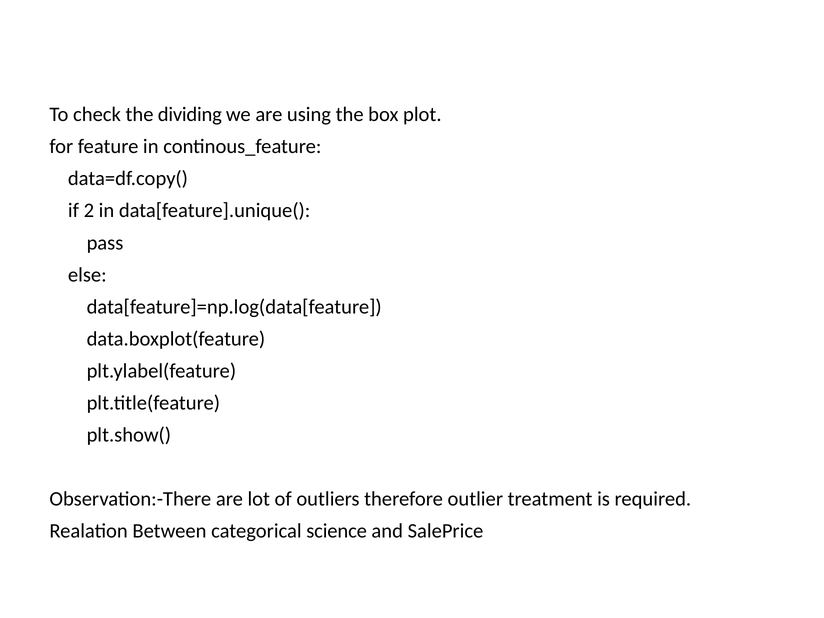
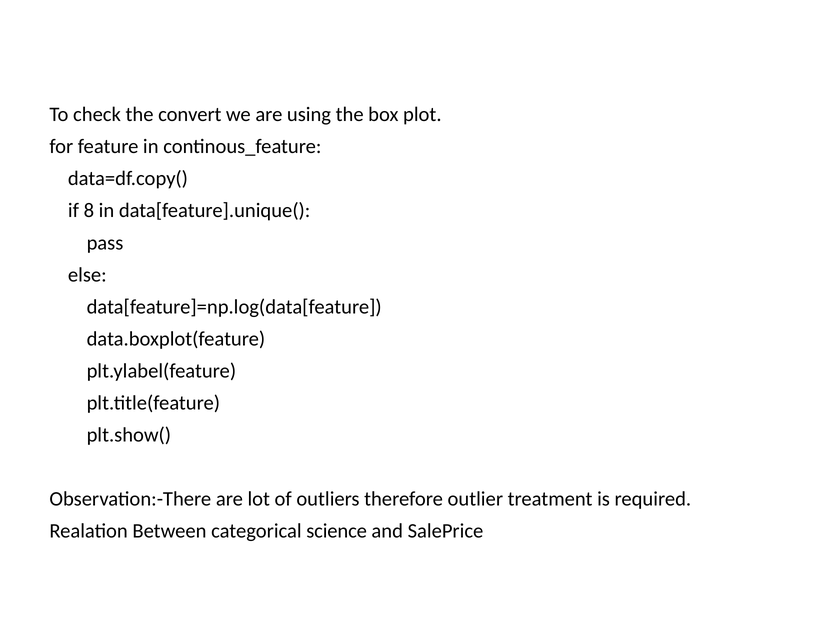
dividing: dividing -> convert
2: 2 -> 8
